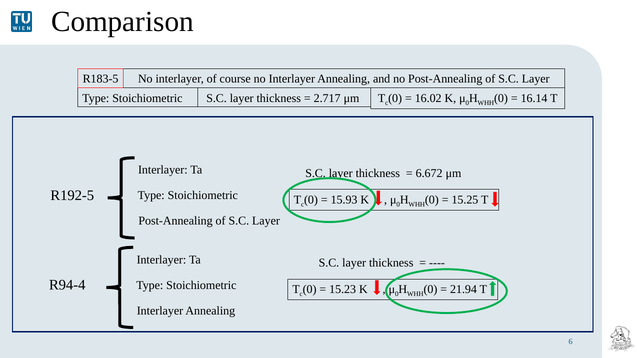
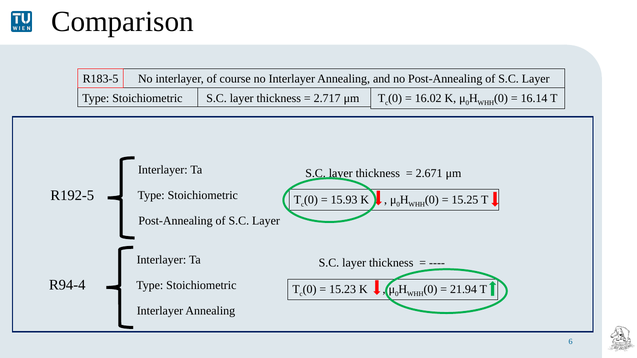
6.672: 6.672 -> 2.671
